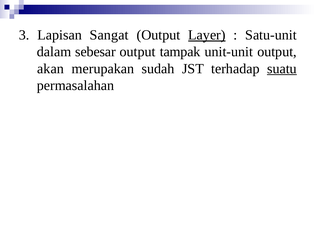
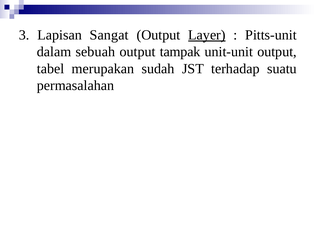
Satu-unit: Satu-unit -> Pitts-unit
sebesar: sebesar -> sebuah
akan: akan -> tabel
suatu underline: present -> none
